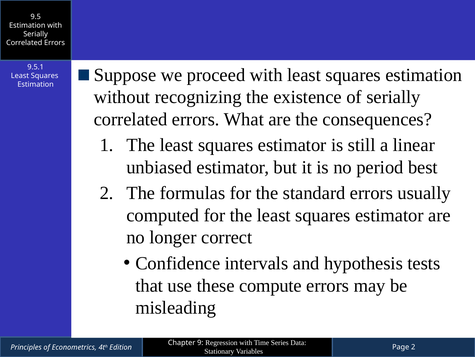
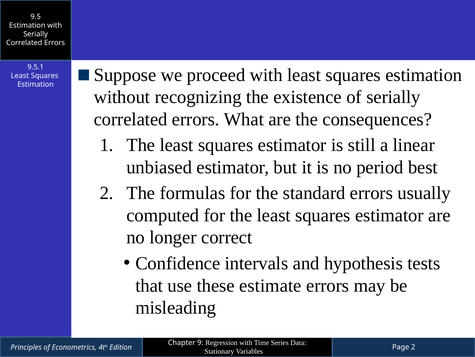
compute: compute -> estimate
